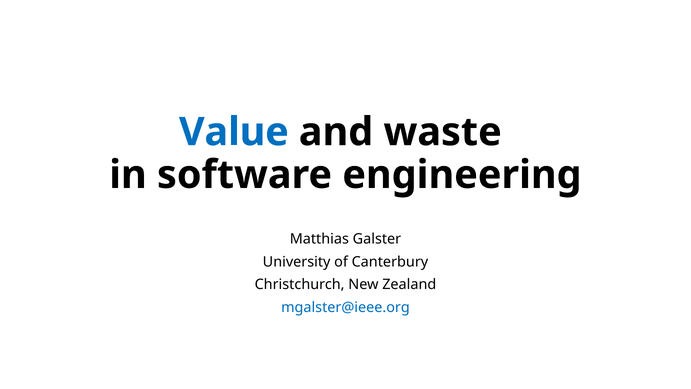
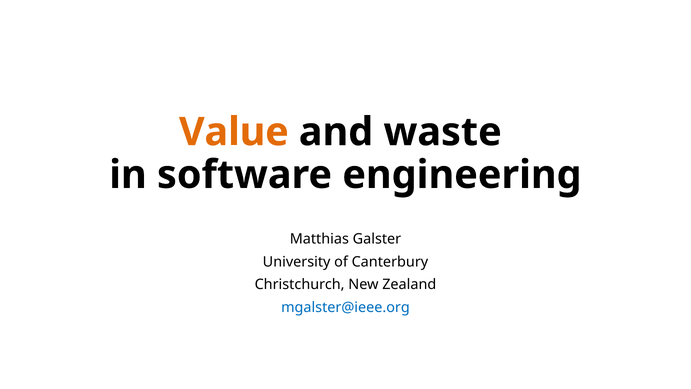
Value colour: blue -> orange
